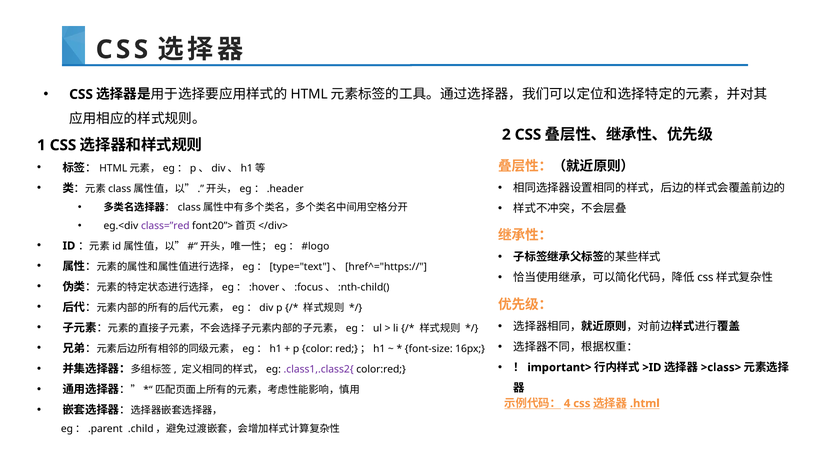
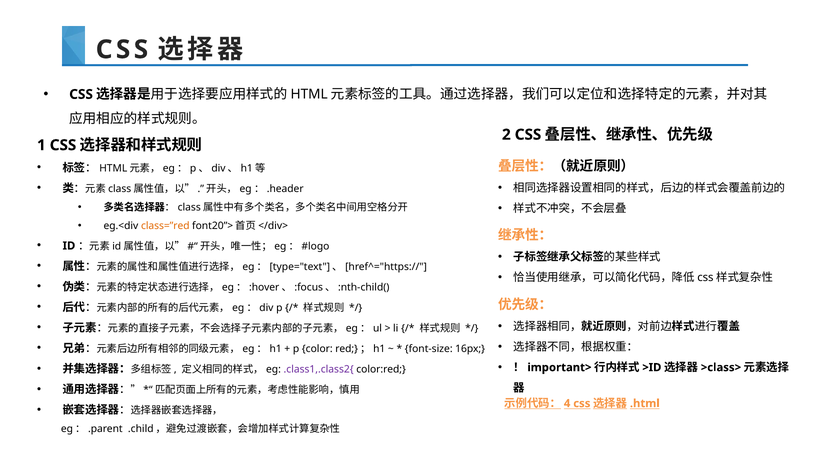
class=”red colour: purple -> orange
